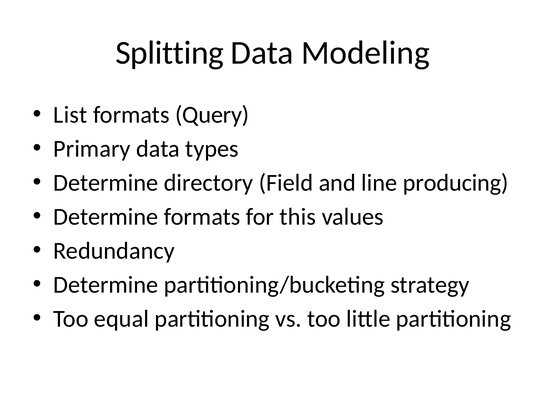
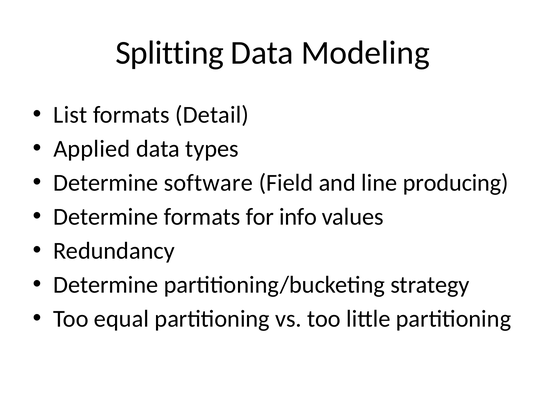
Query: Query -> Detail
Primary: Primary -> Applied
directory: directory -> software
this: this -> info
